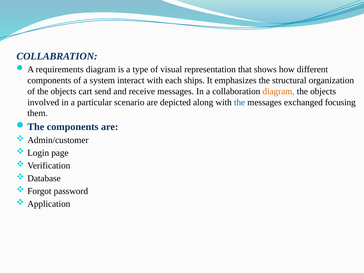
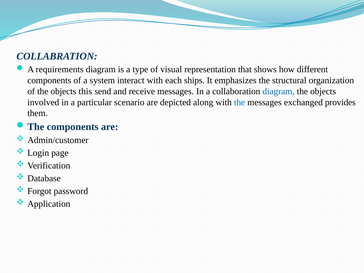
cart: cart -> this
diagram at (279, 91) colour: orange -> blue
focusing: focusing -> provides
